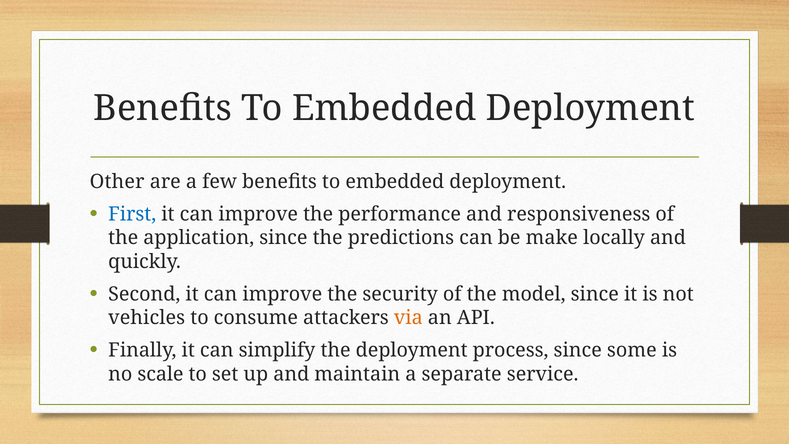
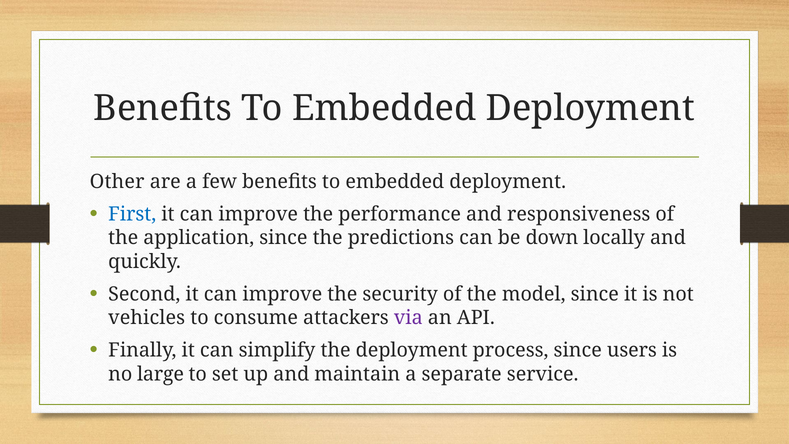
make: make -> down
via colour: orange -> purple
some: some -> users
scale: scale -> large
